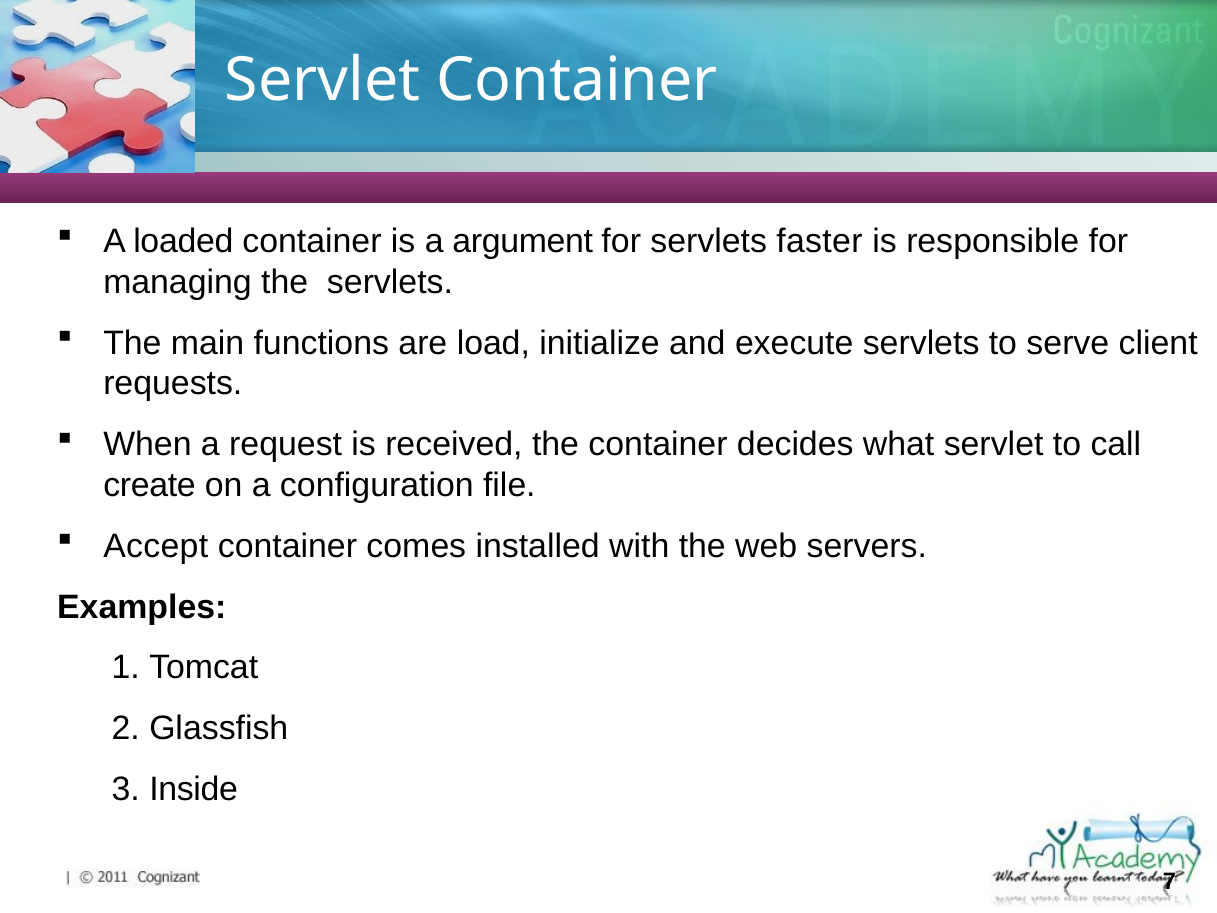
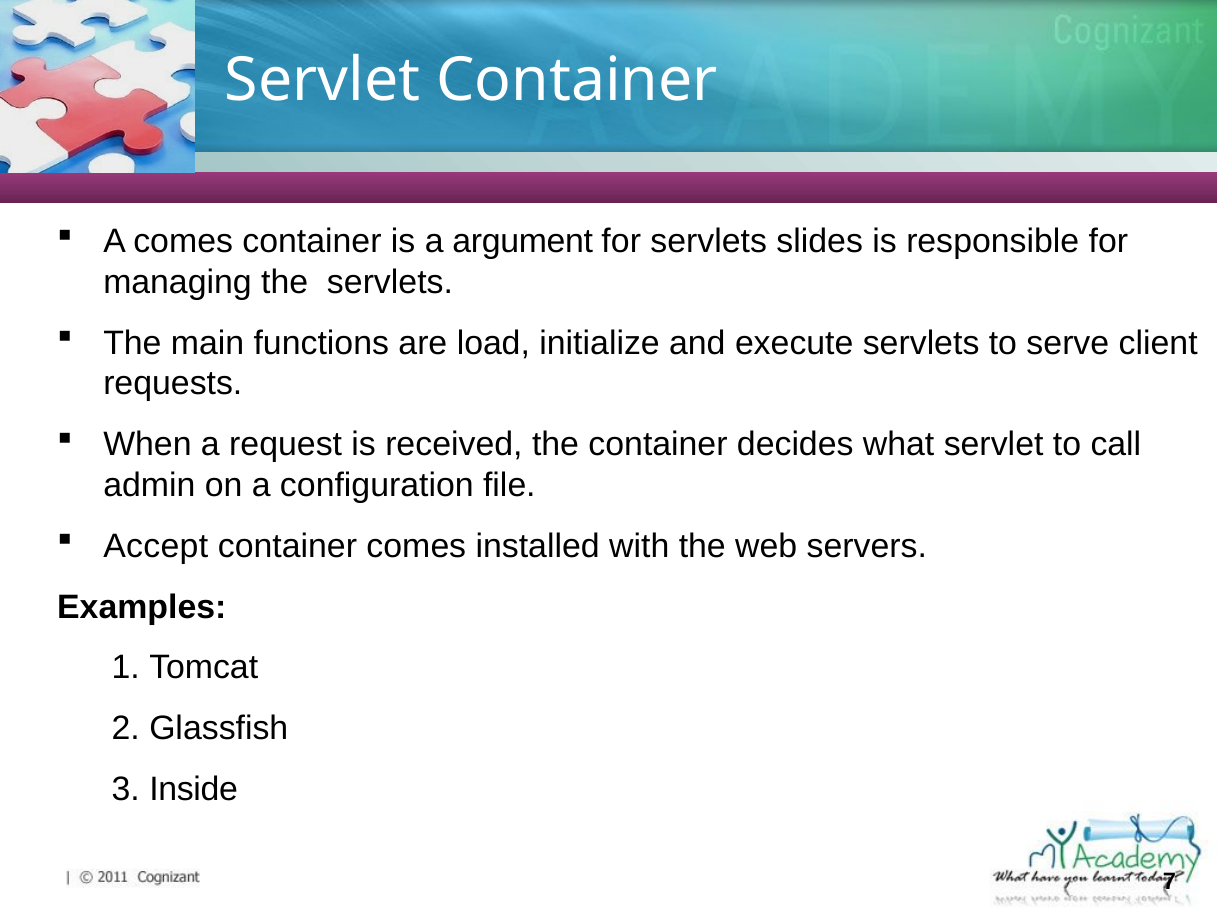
A loaded: loaded -> comes
faster: faster -> slides
create: create -> admin
